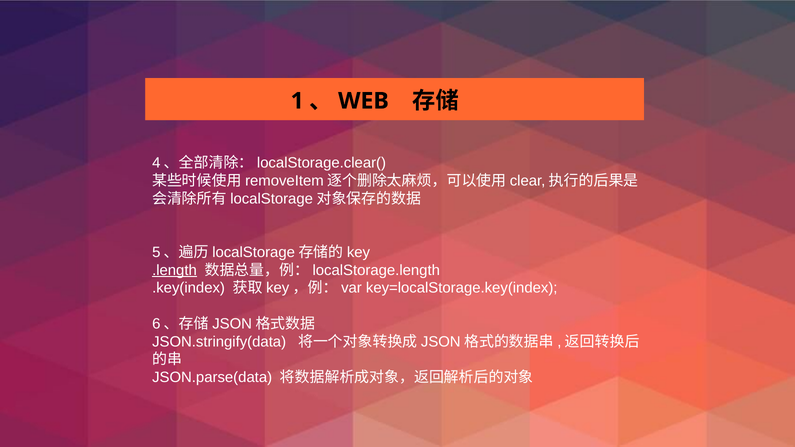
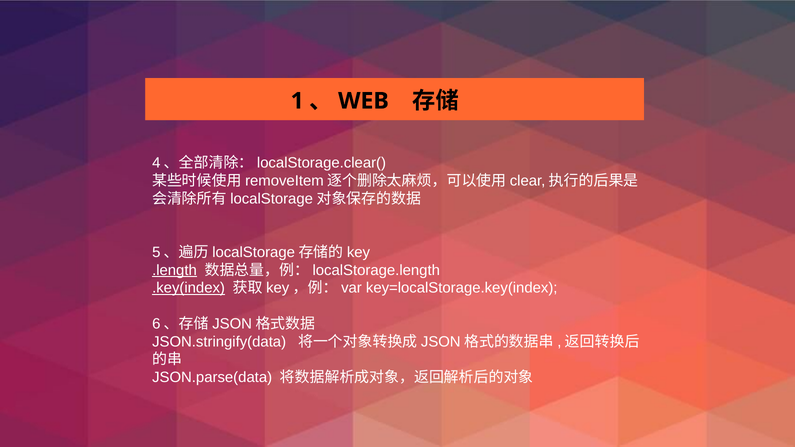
.key(index underline: none -> present
